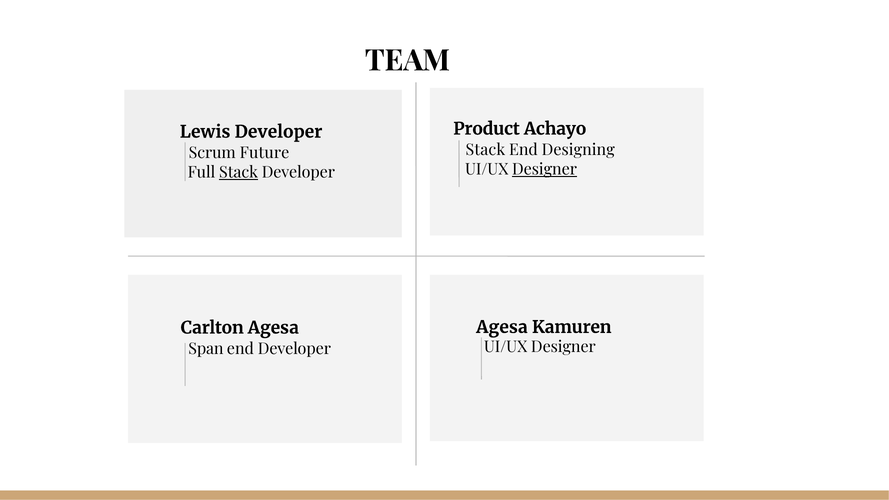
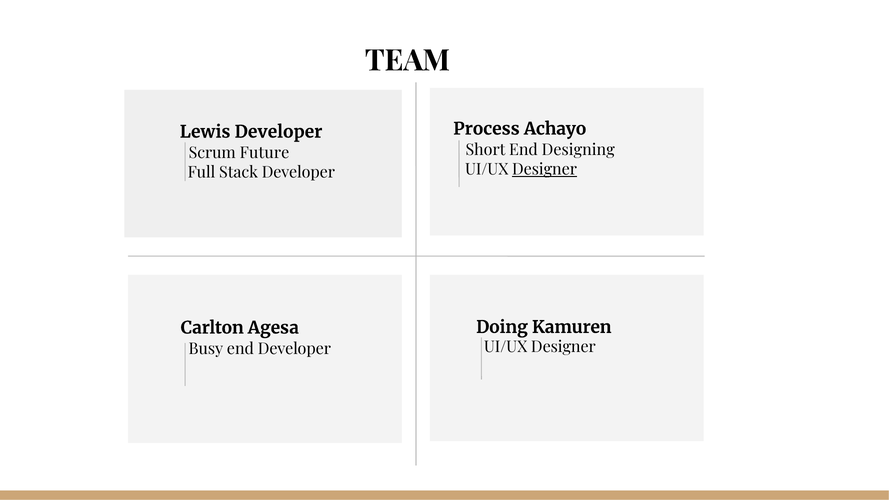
Product: Product -> Process
Stack at (485, 150): Stack -> Short
Stack at (239, 173) underline: present -> none
Agesa at (502, 327): Agesa -> Doing
Span: Span -> Busy
